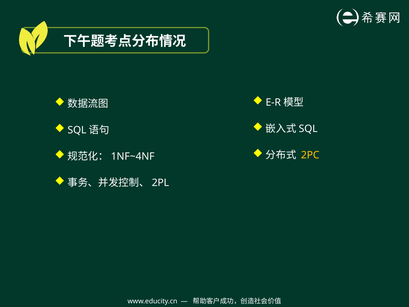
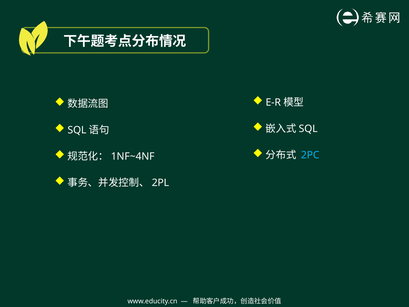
2PC colour: yellow -> light blue
